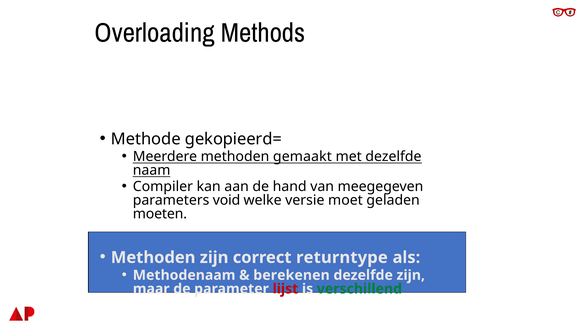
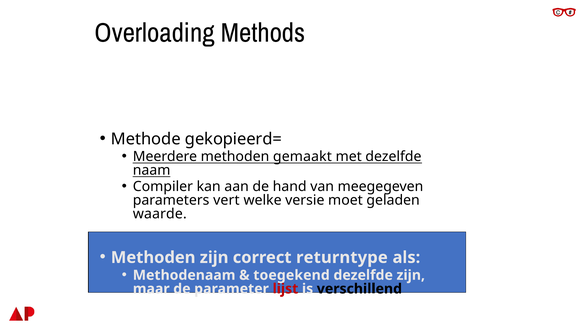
void: void -> vert
moeten: moeten -> waarde
berekenen: berekenen -> toegekend
verschillend colour: green -> black
